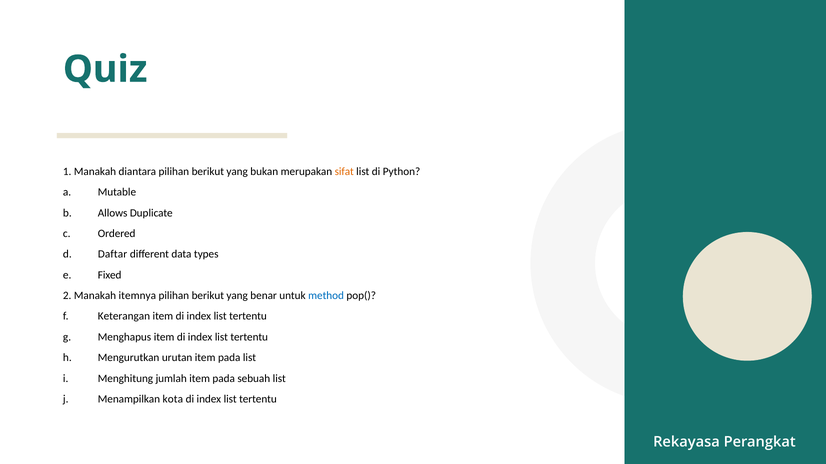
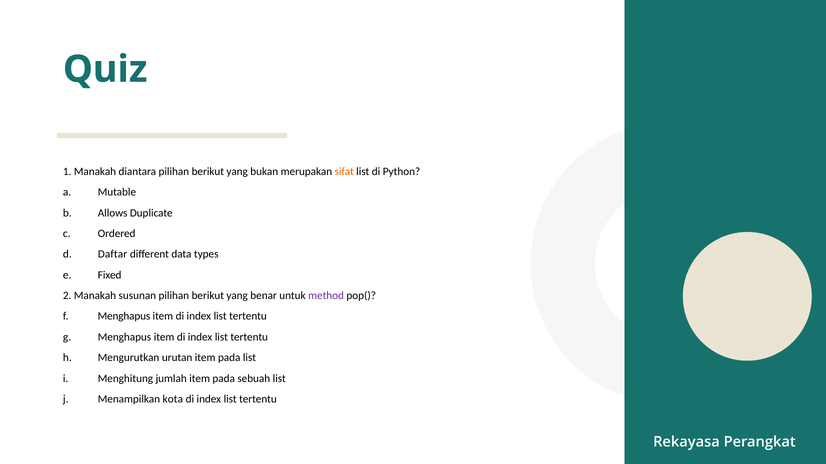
itemnya: itemnya -> susunan
method colour: blue -> purple
Keterangan at (124, 317): Keterangan -> Menghapus
